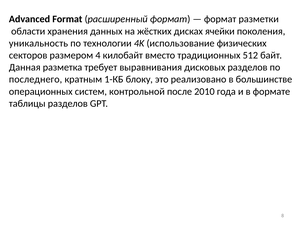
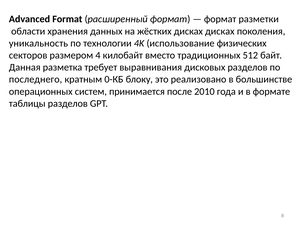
дисках ячейки: ячейки -> дисках
1-КБ: 1-КБ -> 0-КБ
контрольной: контрольной -> принимается
